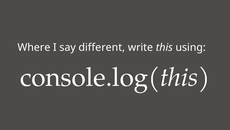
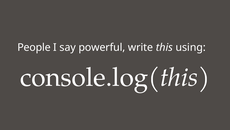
Where: Where -> People
different: different -> powerful
